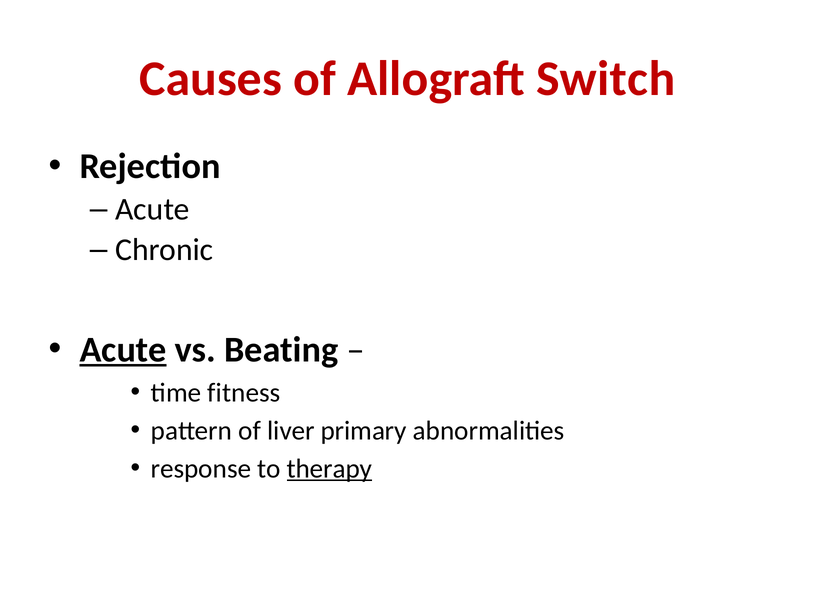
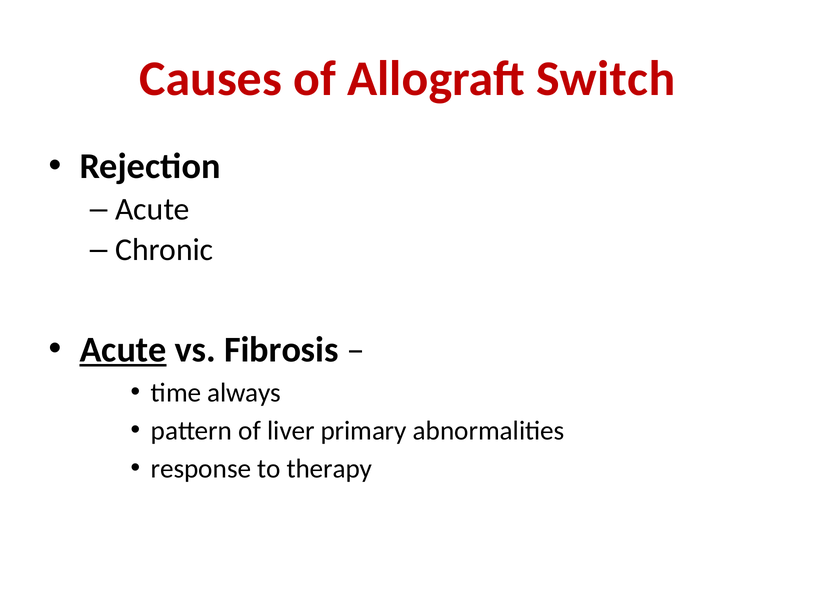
Beating: Beating -> Fibrosis
fitness: fitness -> always
therapy underline: present -> none
